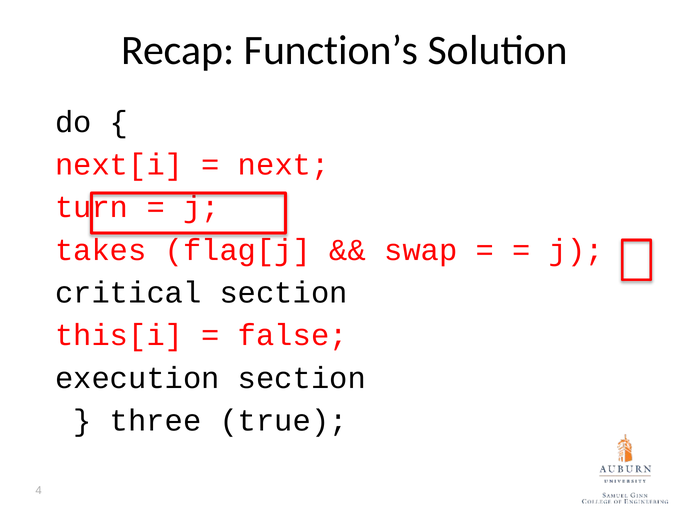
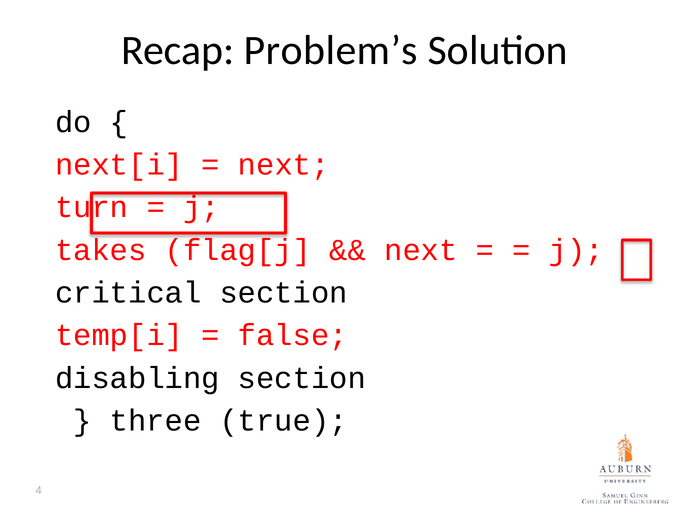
Function’s: Function’s -> Problem’s
swap at (421, 250): swap -> next
this[i: this[i -> temp[i
execution: execution -> disabling
